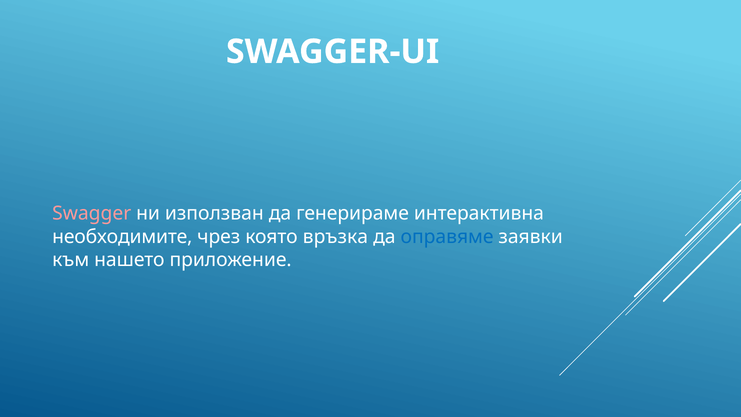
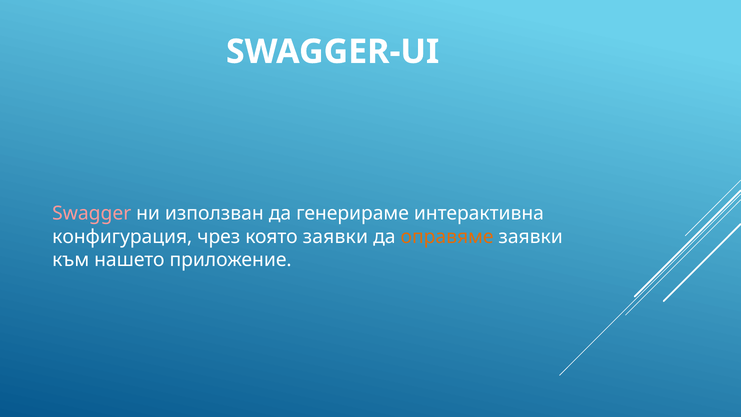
необходимите: необходимите -> конфигурация
която връзка: връзка -> заявки
оправяме colour: blue -> orange
